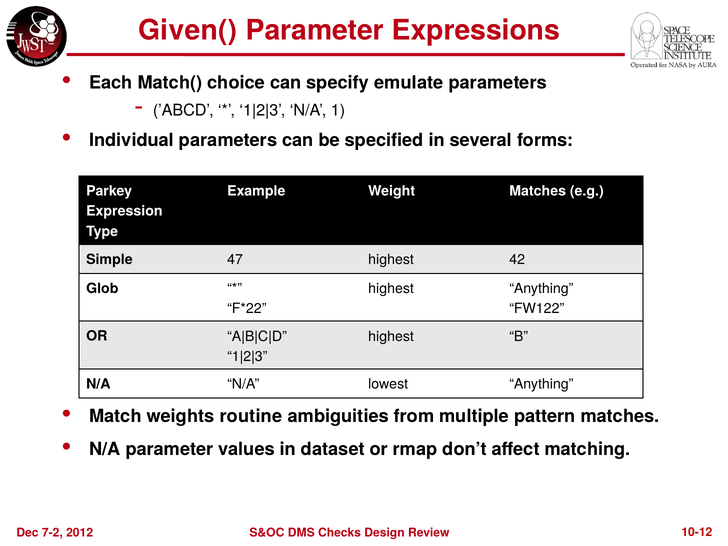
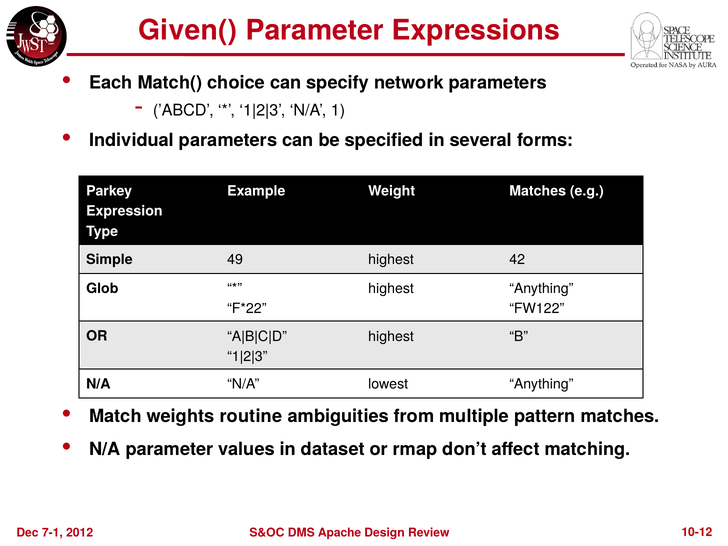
emulate: emulate -> network
47: 47 -> 49
7-2: 7-2 -> 7-1
Checks: Checks -> Apache
